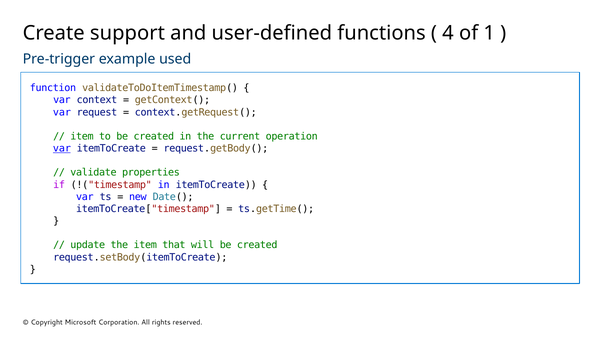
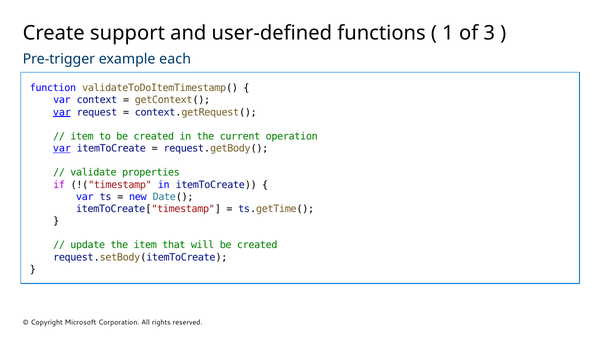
4: 4 -> 1
1: 1 -> 3
used: used -> each
var at (62, 112) underline: none -> present
